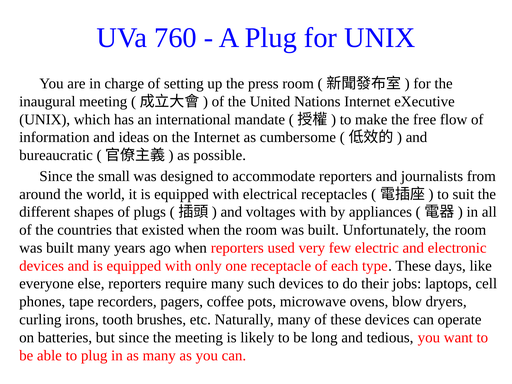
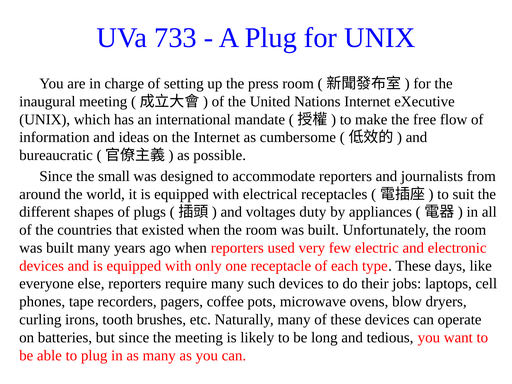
760: 760 -> 733
voltages with: with -> duty
